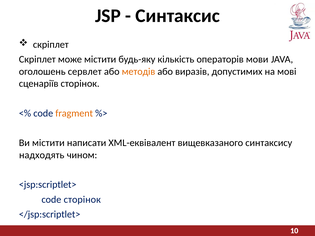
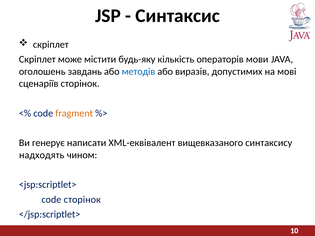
сервлет: сервлет -> завдань
методів colour: orange -> blue
Ви містити: містити -> генерує
